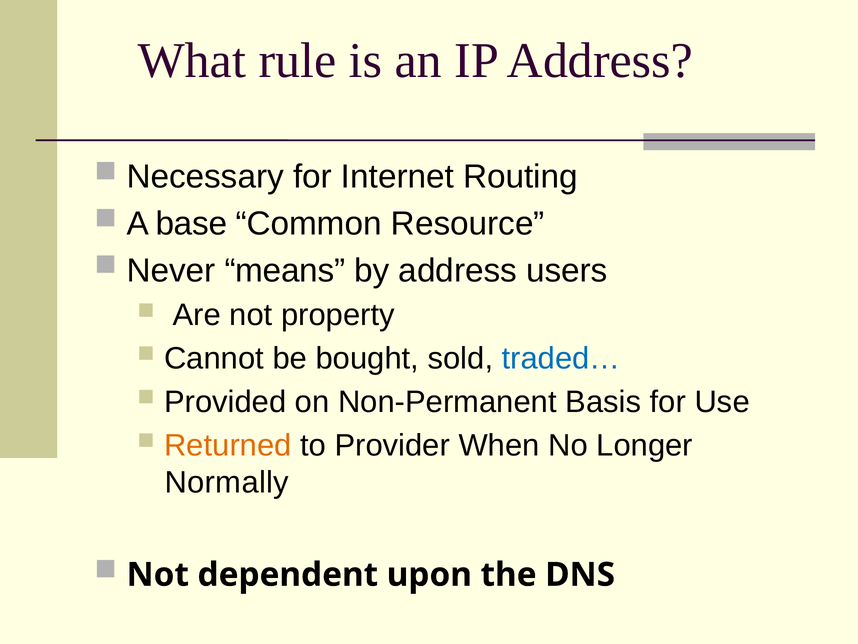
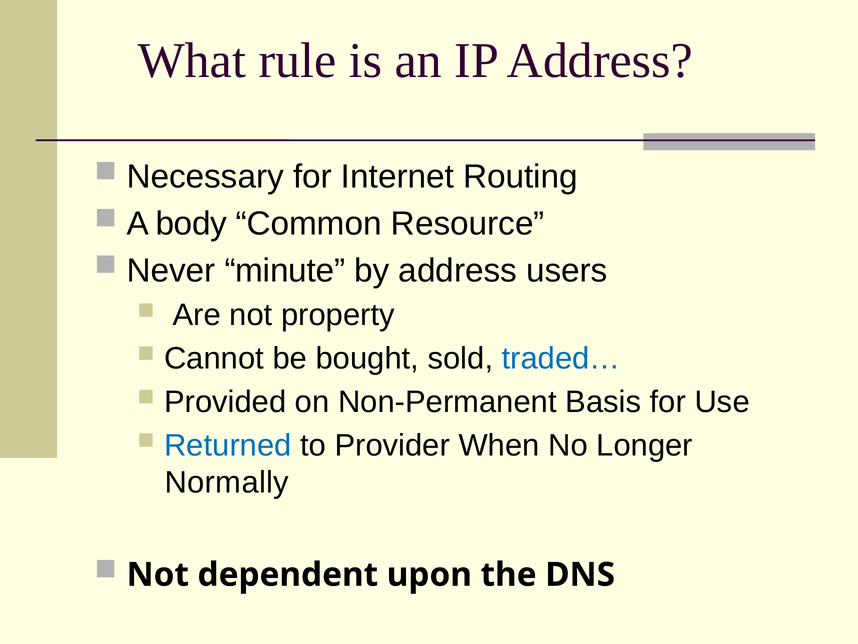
base: base -> body
means: means -> minute
Returned colour: orange -> blue
